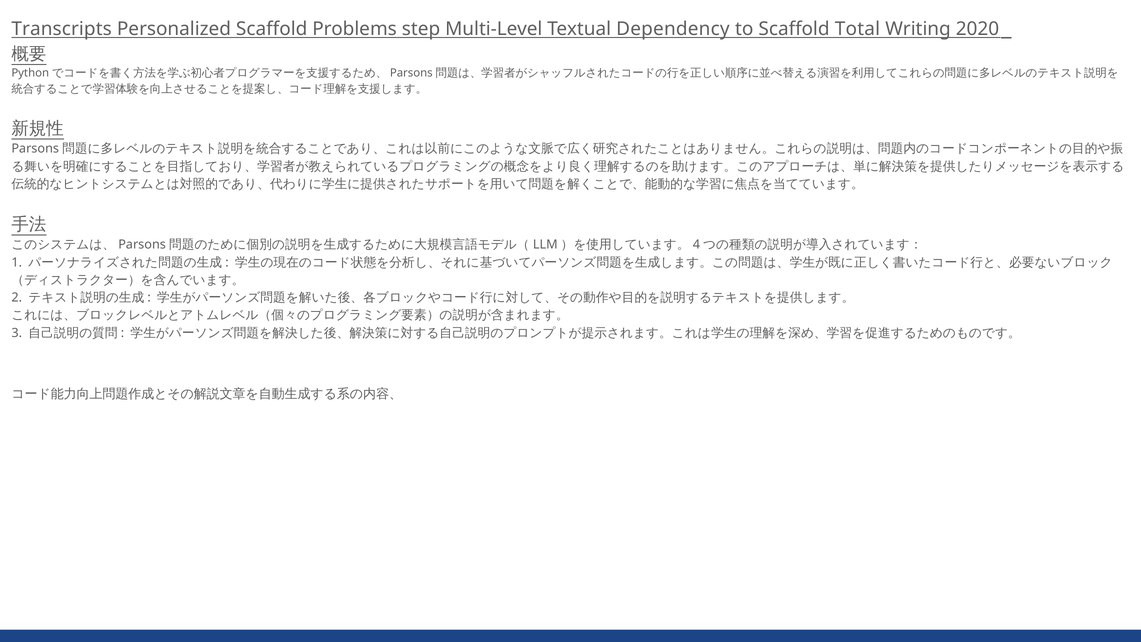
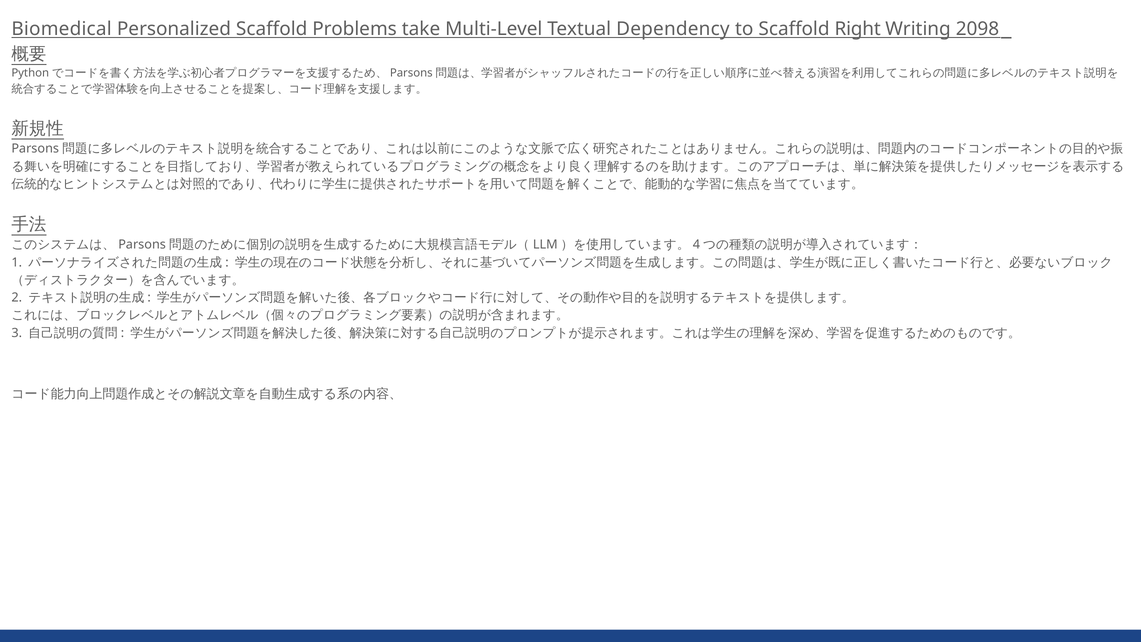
Transcripts: Transcripts -> Biomedical
step: step -> take
Total: Total -> Right
2020: 2020 -> 2098
